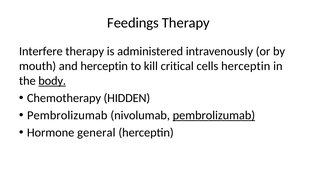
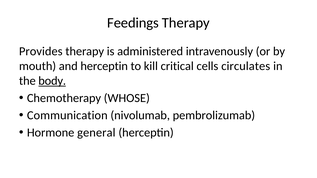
Interfere: Interfere -> Provides
cells herceptin: herceptin -> circulates
HIDDEN: HIDDEN -> WHOSE
Pembrolizumab at (67, 116): Pembrolizumab -> Communication
pembrolizumab at (214, 116) underline: present -> none
